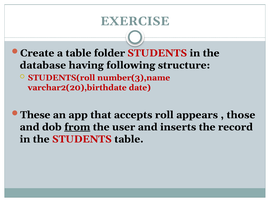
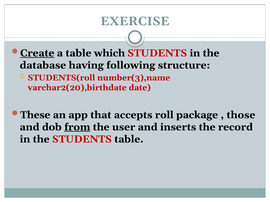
Create underline: none -> present
folder: folder -> which
appears: appears -> package
